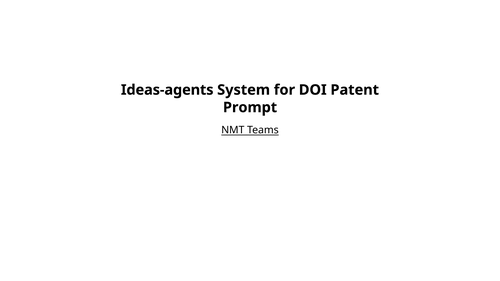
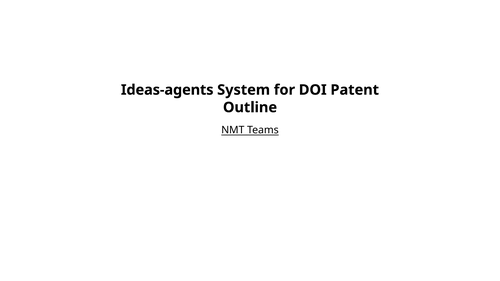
Prompt: Prompt -> Outline
